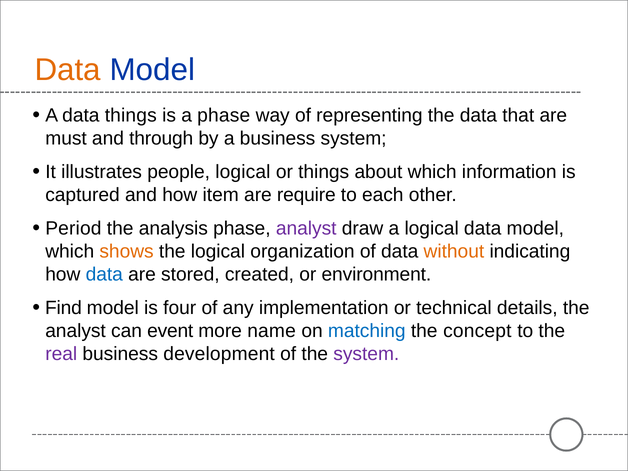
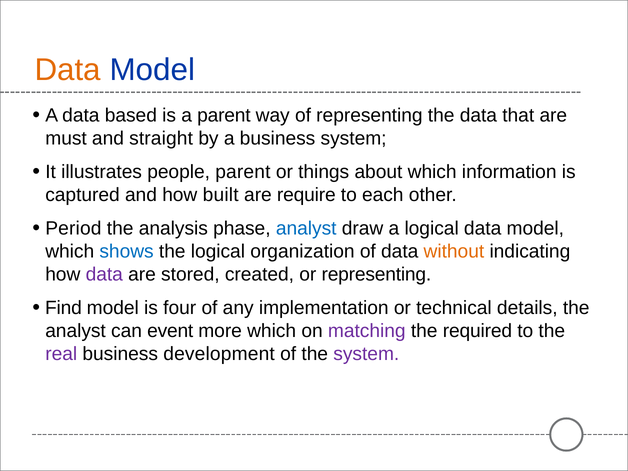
data things: things -> based
a phase: phase -> parent
through: through -> straight
people logical: logical -> parent
item: item -> built
analyst at (306, 228) colour: purple -> blue
shows colour: orange -> blue
data at (104, 275) colour: blue -> purple
or environment: environment -> representing
more name: name -> which
matching colour: blue -> purple
concept: concept -> required
